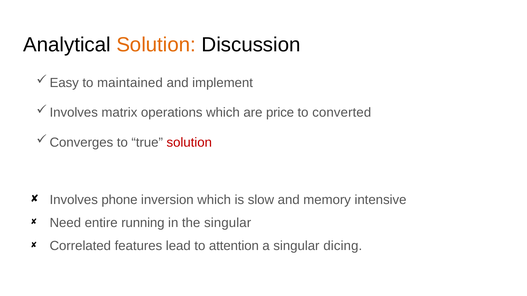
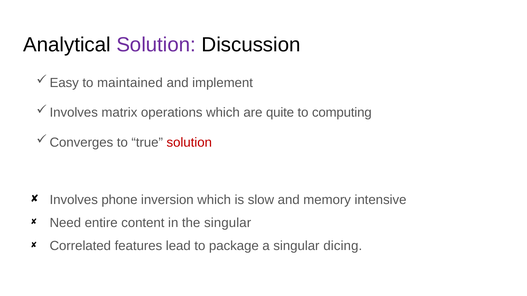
Solution at (156, 45) colour: orange -> purple
price: price -> quite
converted: converted -> computing
running: running -> content
attention: attention -> package
